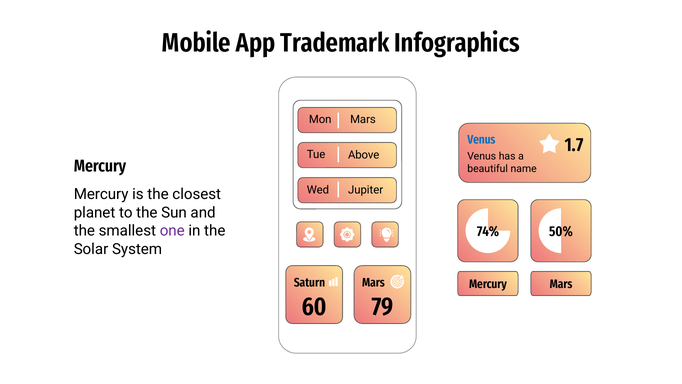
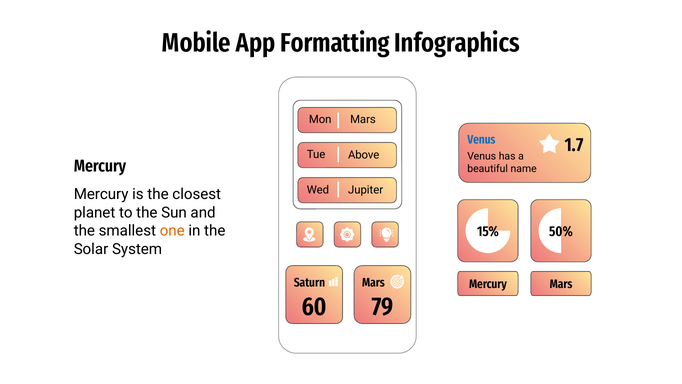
Trademark: Trademark -> Formatting
one colour: purple -> orange
74%: 74% -> 15%
